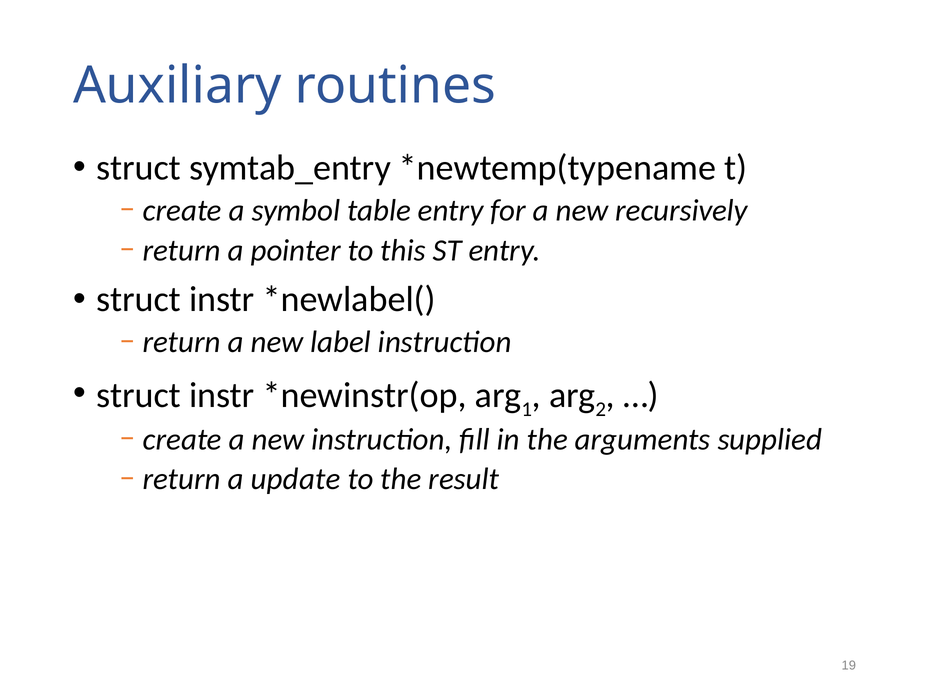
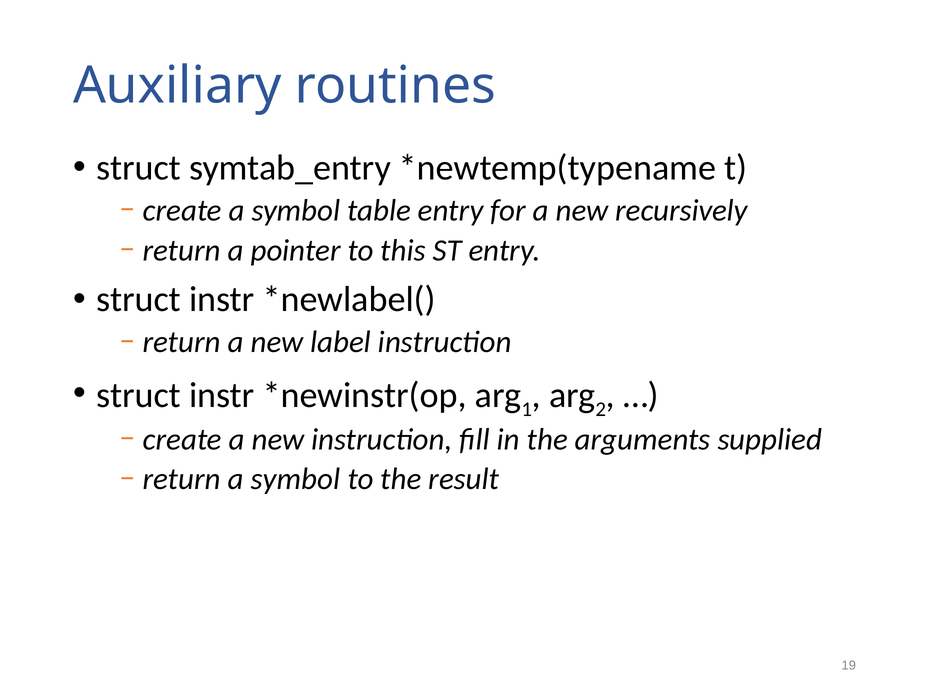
return a update: update -> symbol
